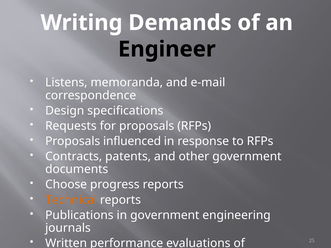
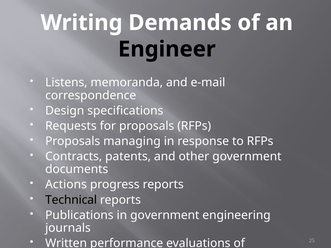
influenced: influenced -> managing
Choose: Choose -> Actions
Technical colour: orange -> black
